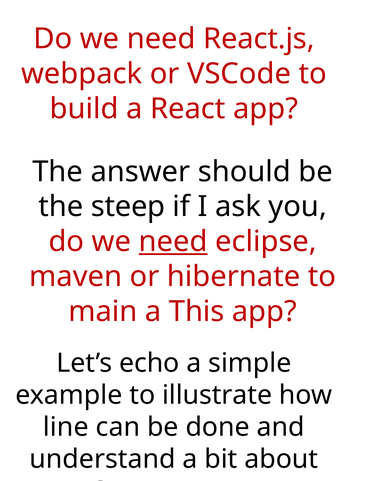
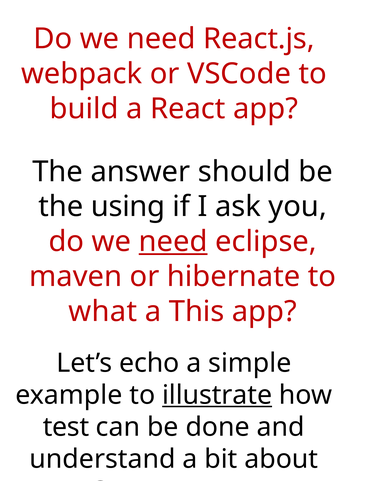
steep: steep -> using
main: main -> what
illustrate underline: none -> present
line: line -> test
